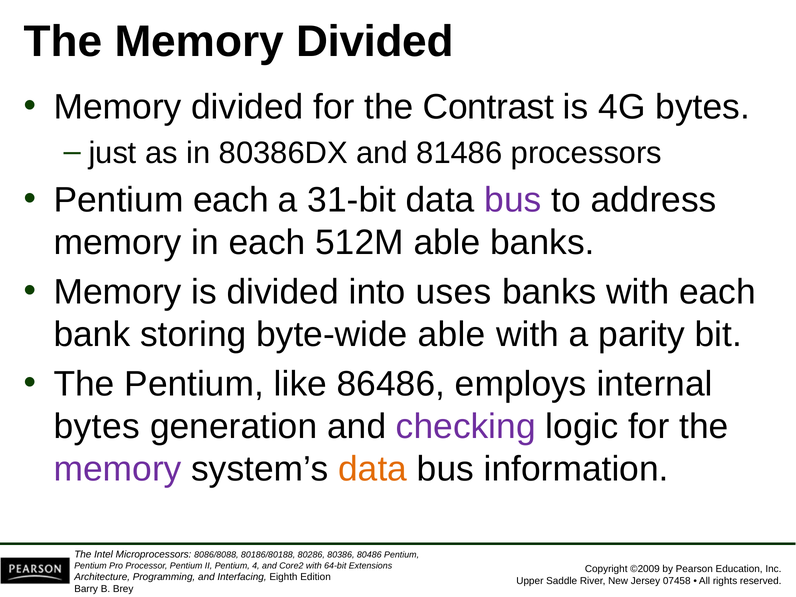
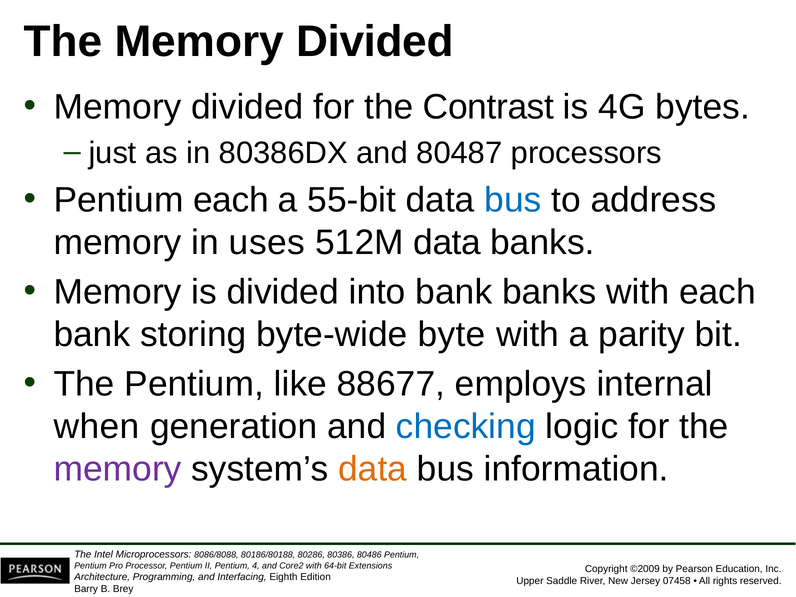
81486: 81486 -> 80487
31-bit: 31-bit -> 55-bit
bus at (513, 200) colour: purple -> blue
in each: each -> uses
512M able: able -> data
into uses: uses -> bank
byte-wide able: able -> byte
86486: 86486 -> 88677
bytes at (97, 427): bytes -> when
checking colour: purple -> blue
